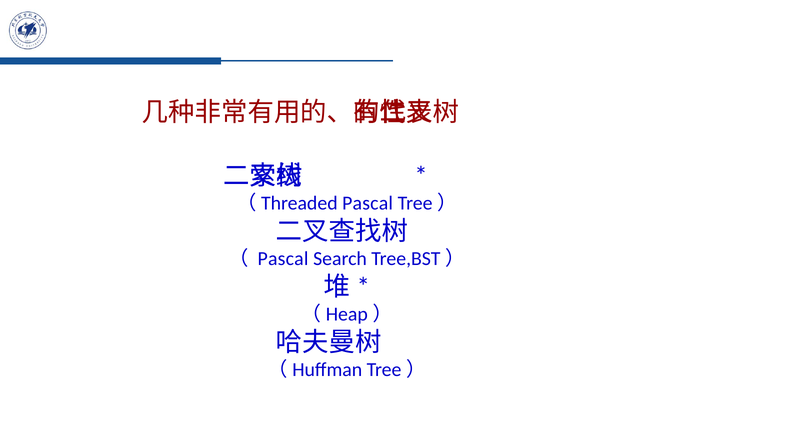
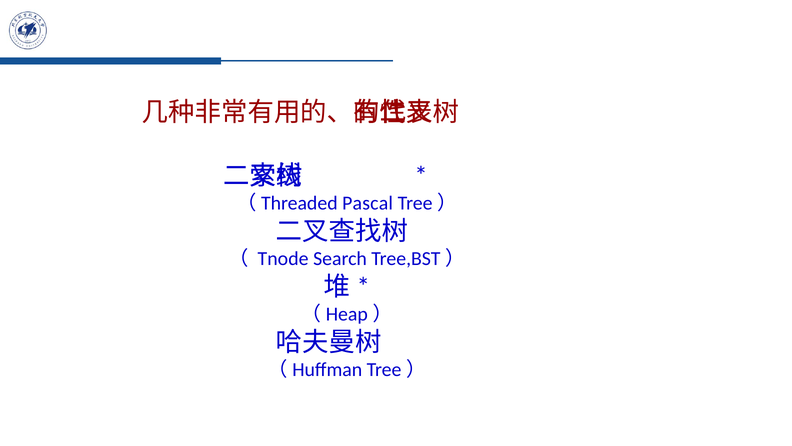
Pascal at (283, 258): Pascal -> Tnode
